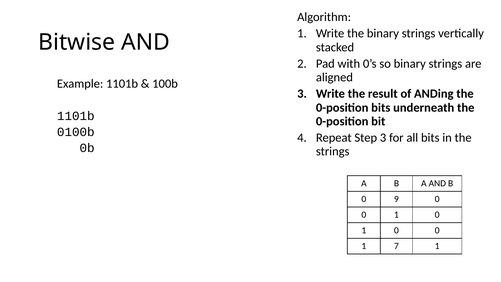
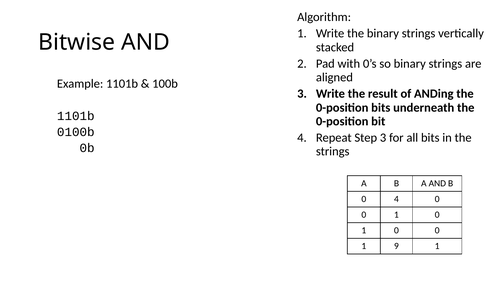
0 9: 9 -> 4
7: 7 -> 9
